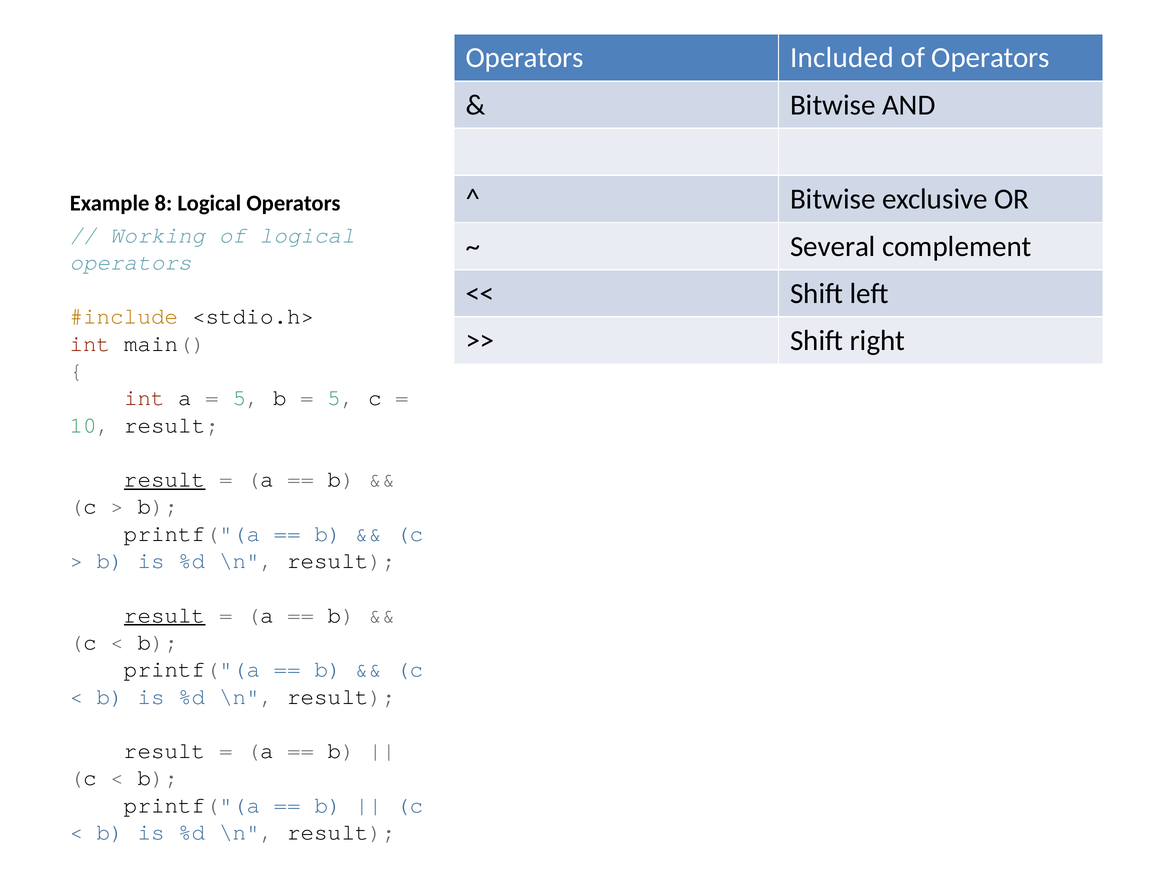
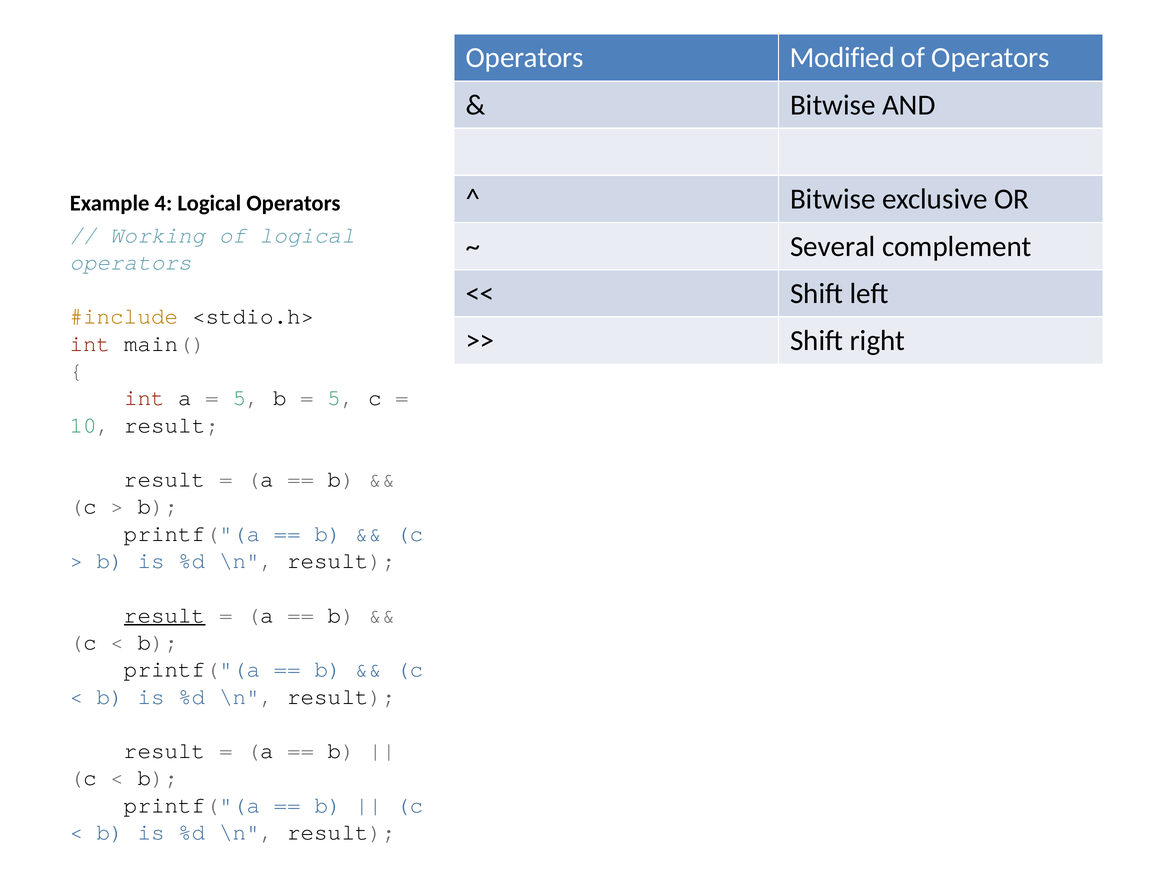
Included: Included -> Modified
8: 8 -> 4
result at (165, 480) underline: present -> none
